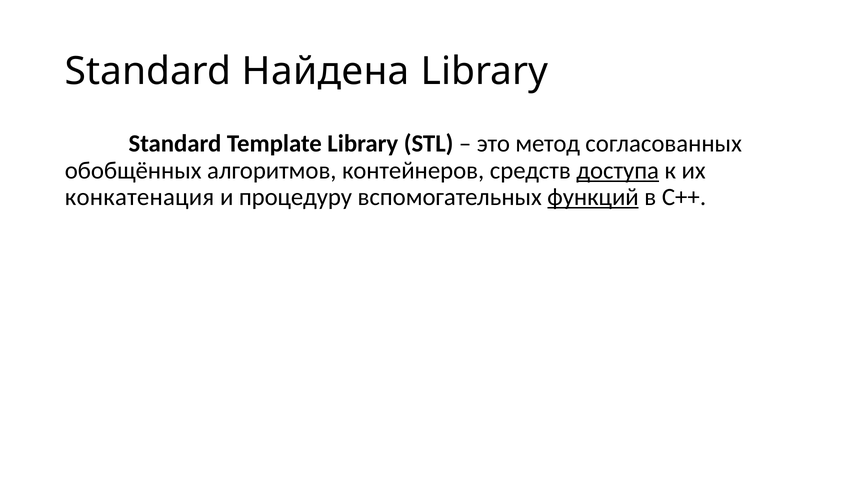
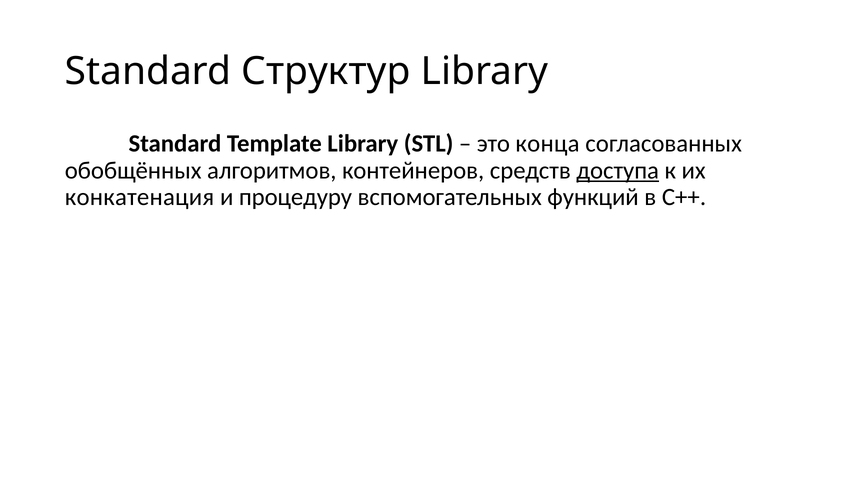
Найдена: Найдена -> Структур
метод: метод -> конца
функций underline: present -> none
